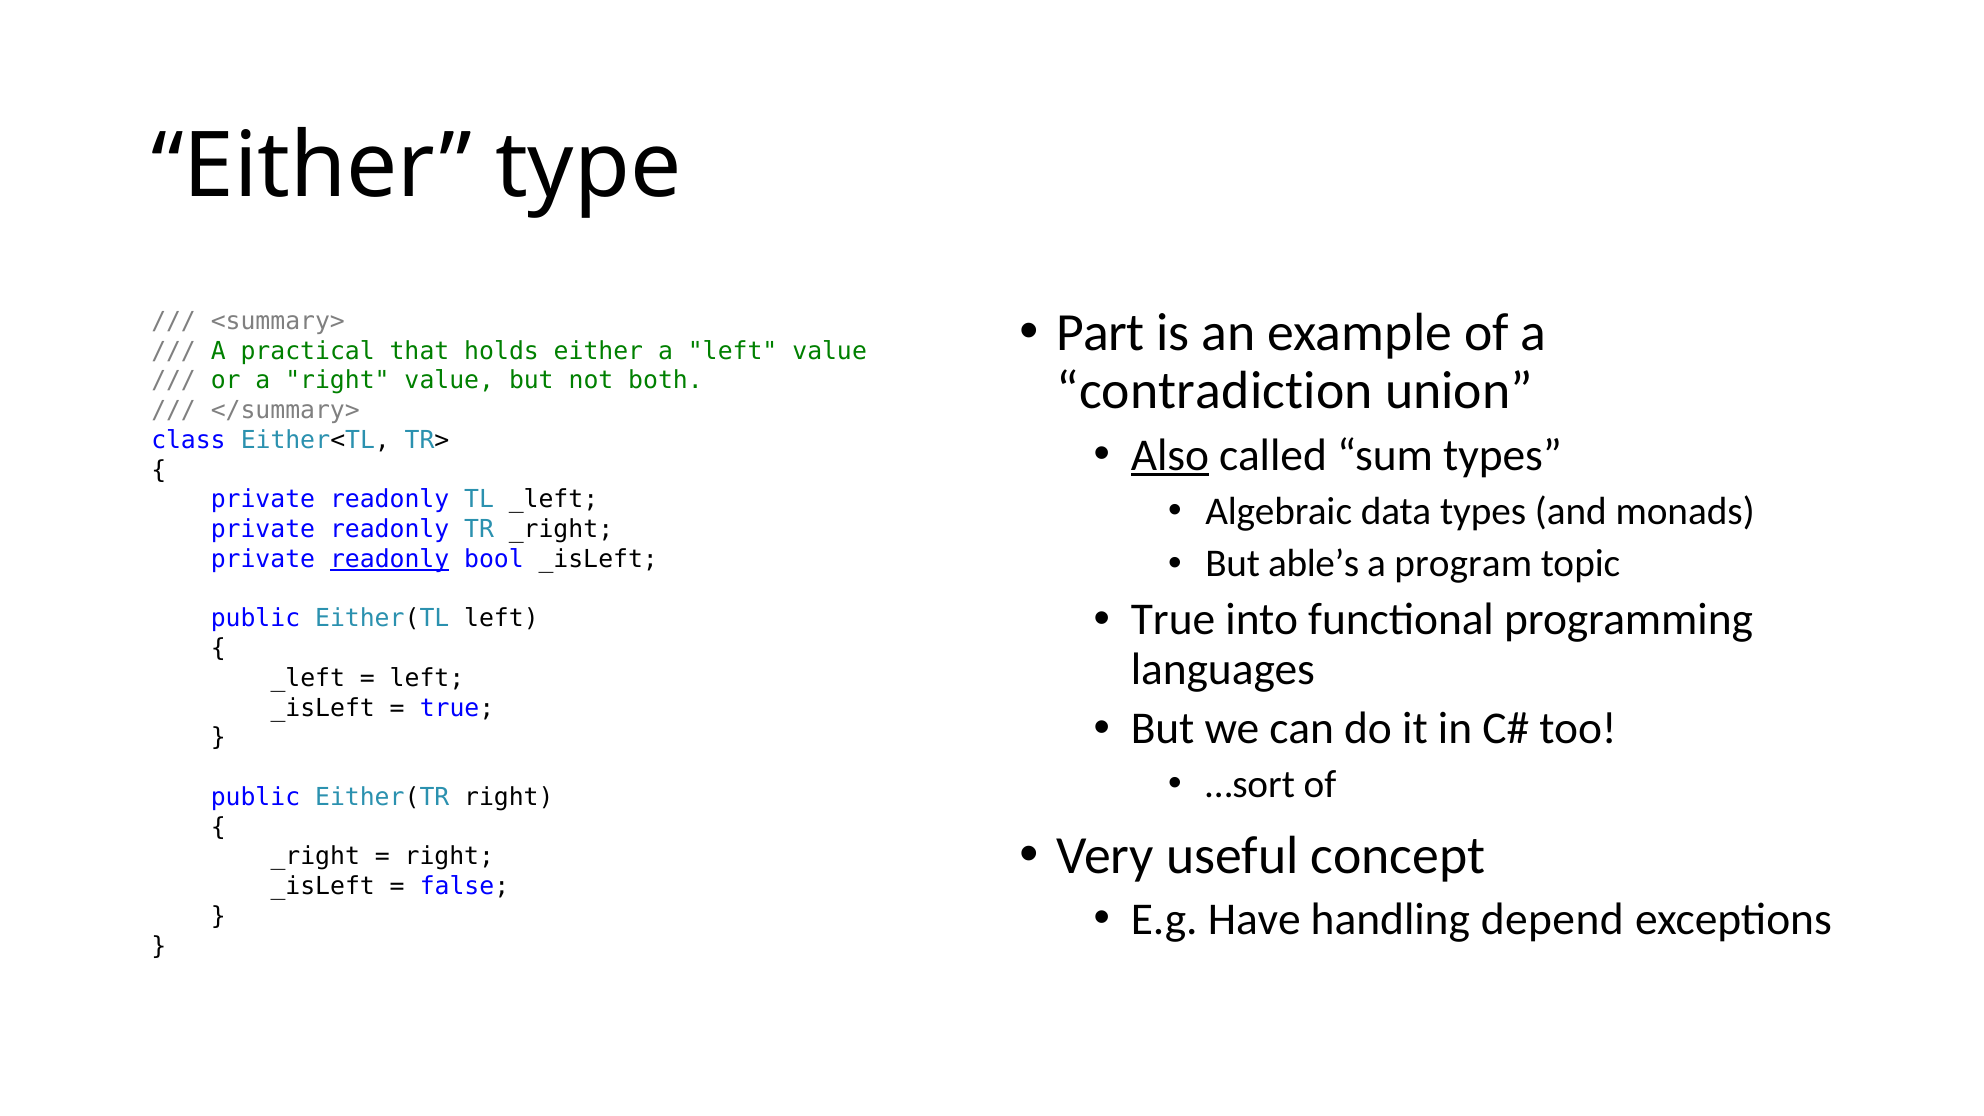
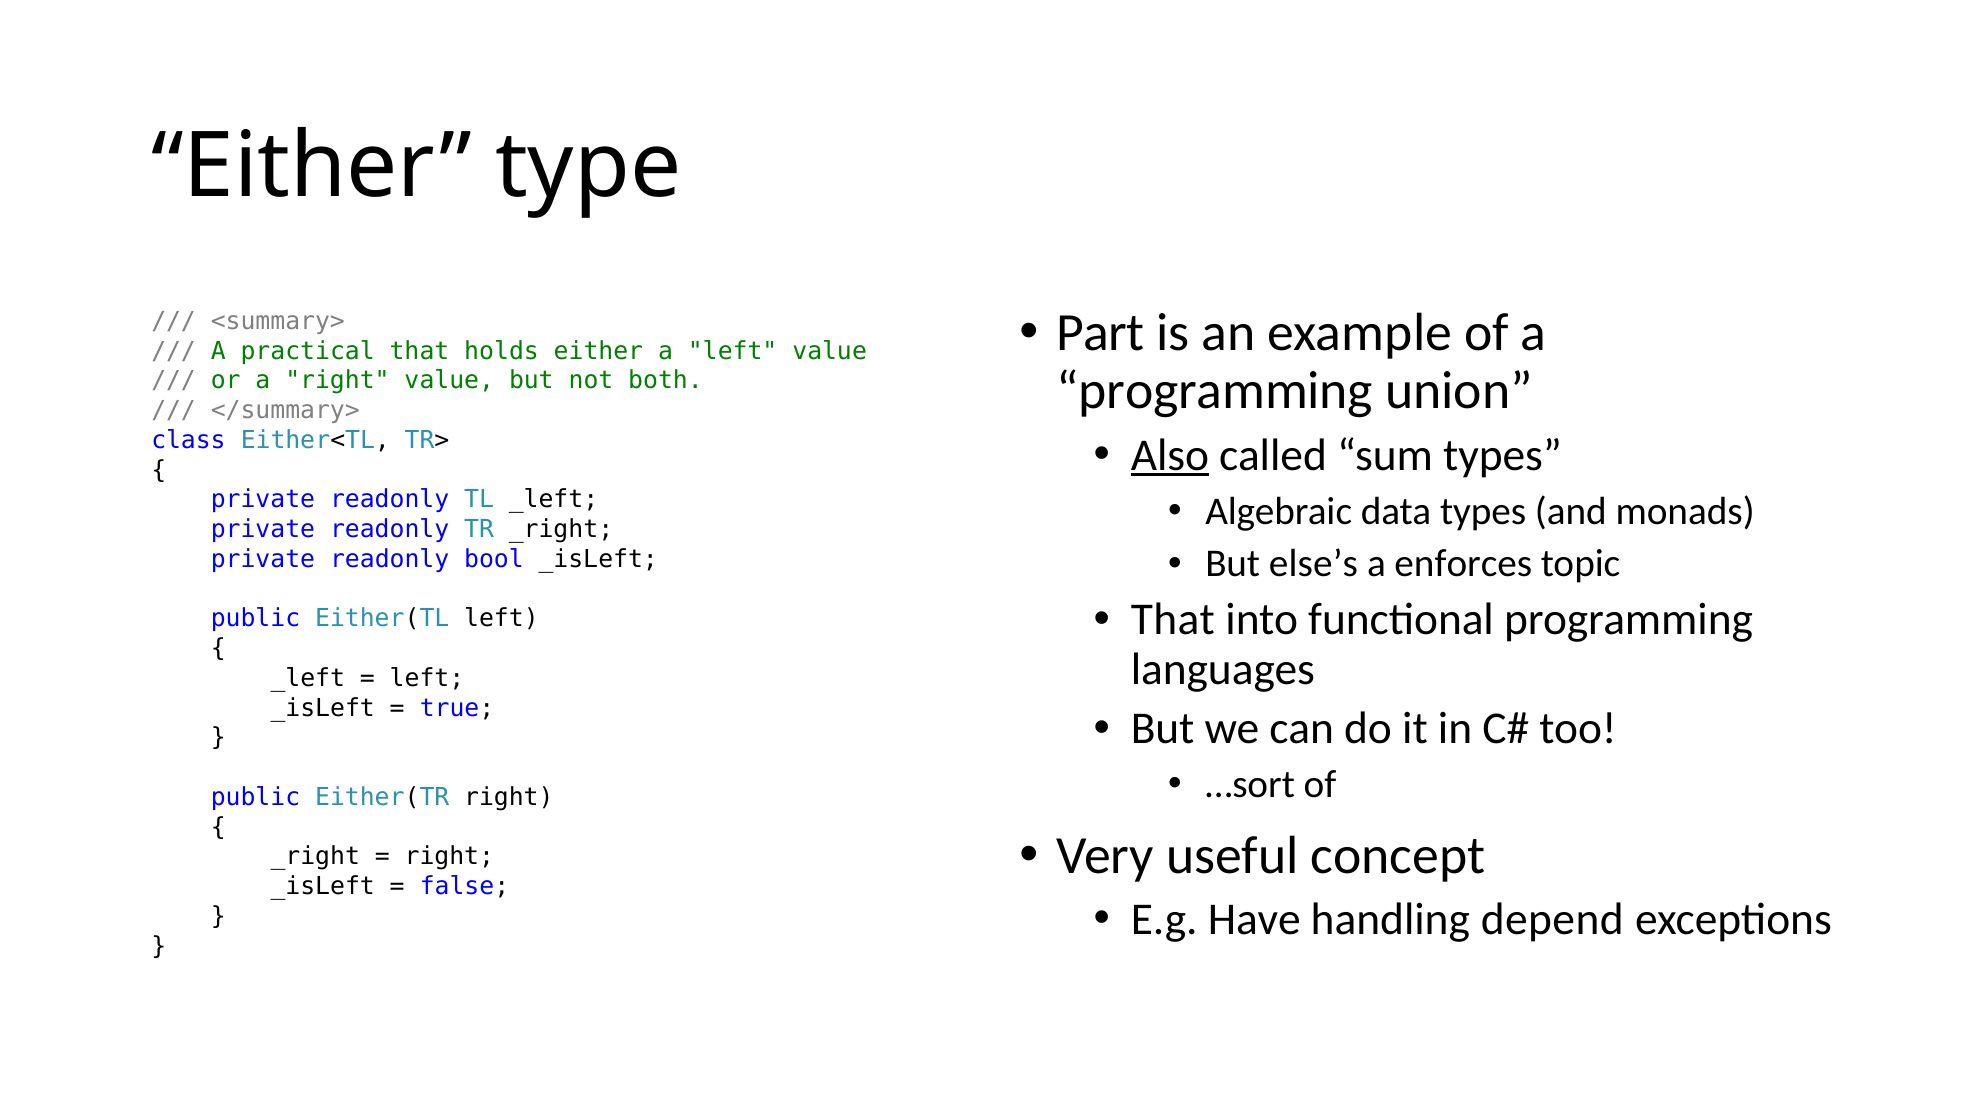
contradiction at (1215, 391): contradiction -> programming
able’s: able’s -> else’s
program: program -> enforces
readonly at (390, 559) underline: present -> none
True at (1173, 620): True -> That
